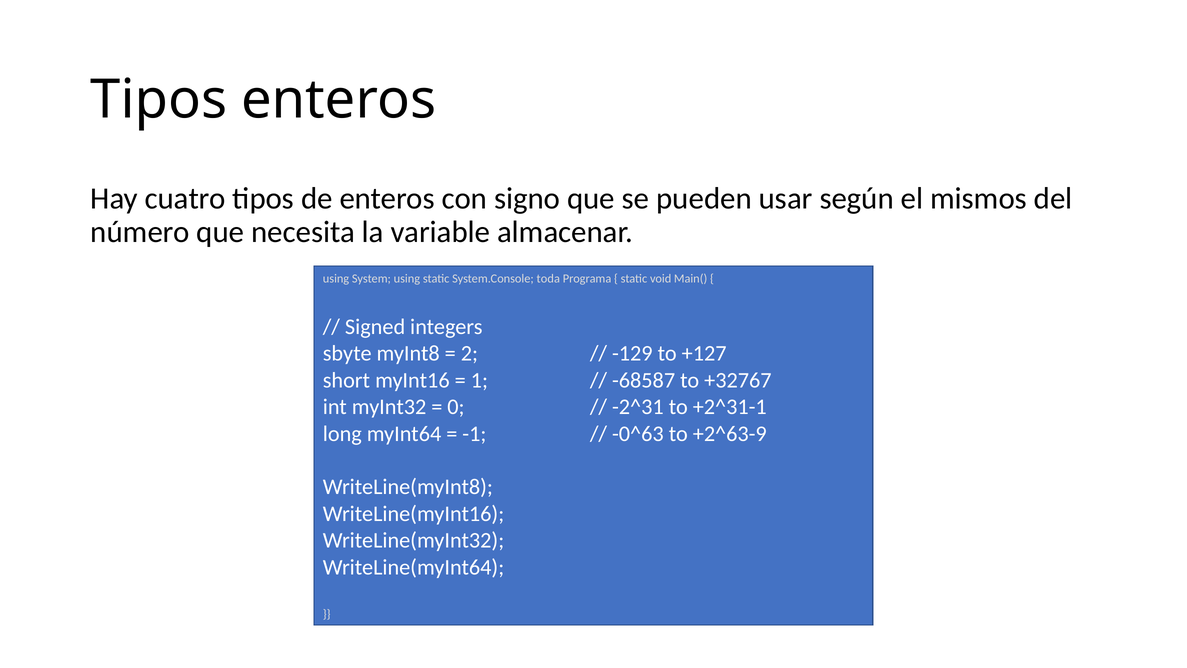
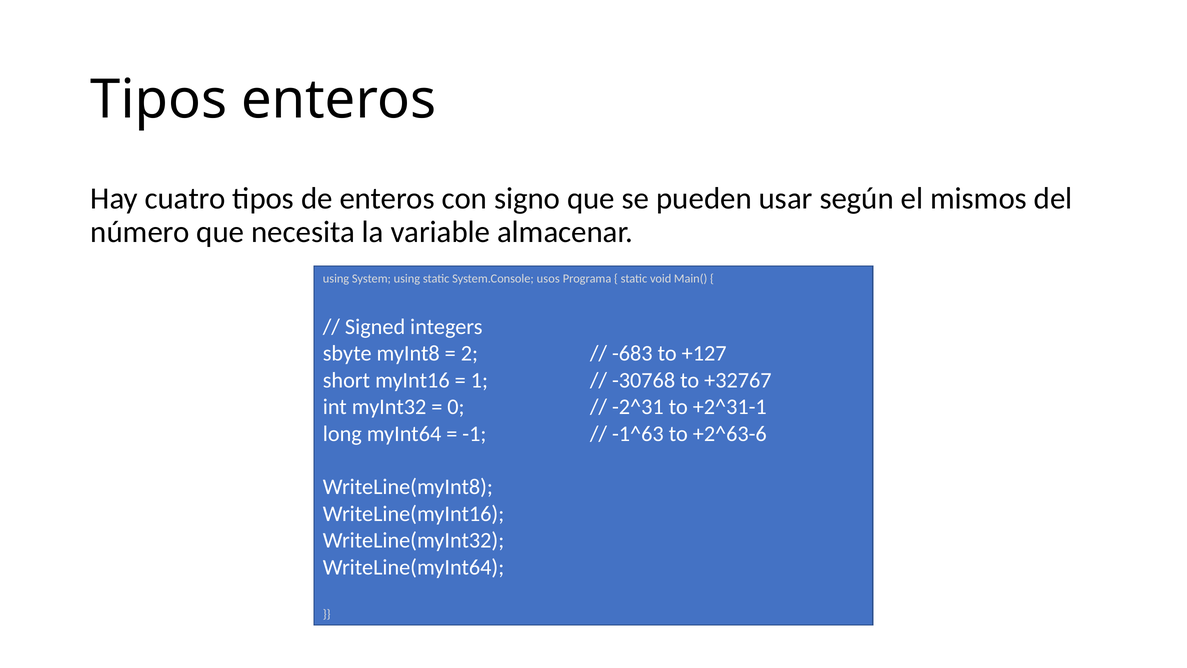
toda: toda -> usos
-129: -129 -> -683
-68587: -68587 -> -30768
-0^63: -0^63 -> -1^63
+2^63-9: +2^63-9 -> +2^63-6
